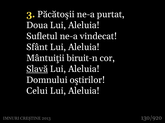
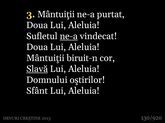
3 Păcătoşii: Păcătoşii -> Mântuiţii
ne-a at (69, 36) underline: none -> present
Sfânt at (37, 47): Sfânt -> Doua
Celui: Celui -> Sfânt
